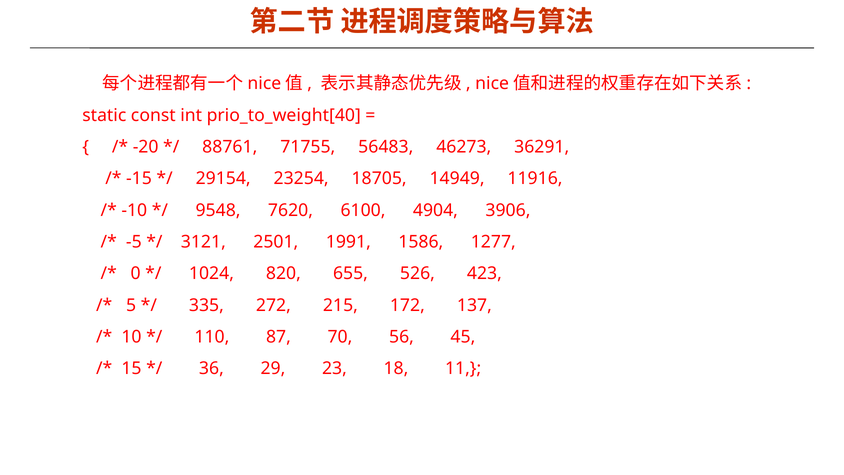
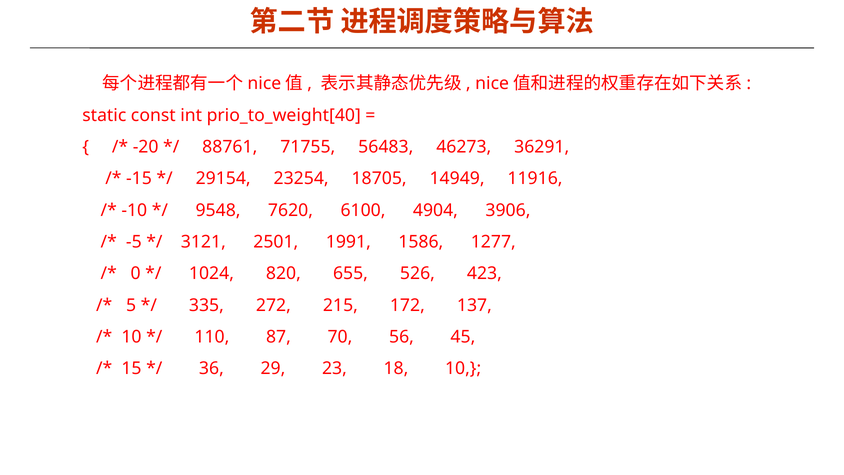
18 11: 11 -> 10
